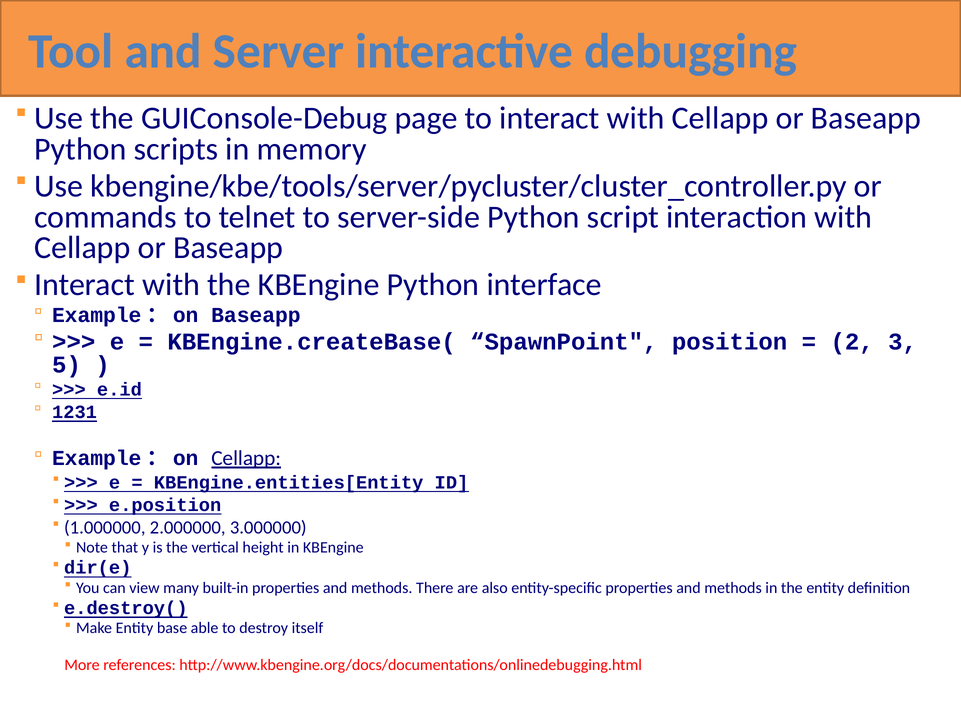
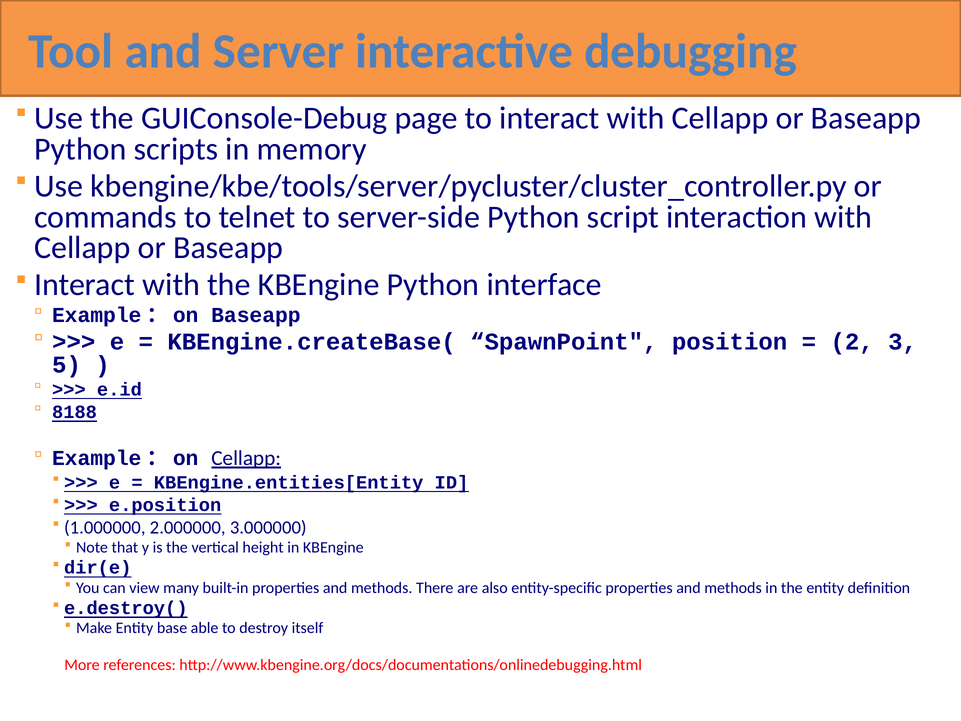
1231: 1231 -> 8188
